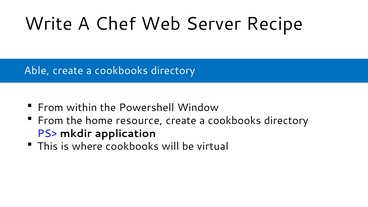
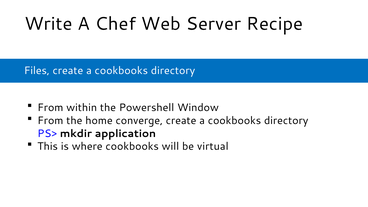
Able: Able -> Files
resource: resource -> converge
